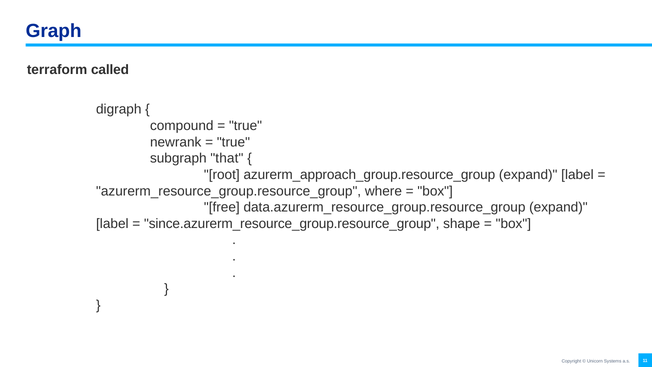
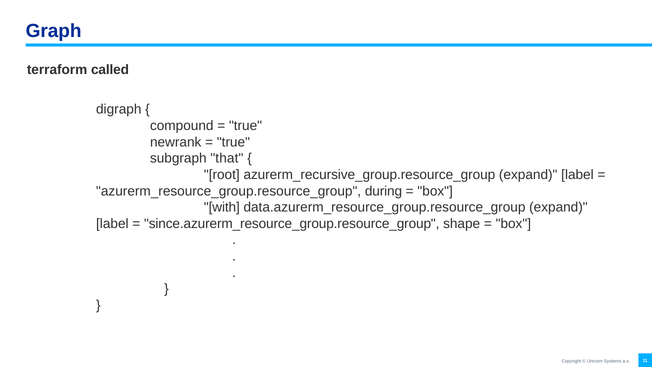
azurerm_approach_group.resource_group: azurerm_approach_group.resource_group -> azurerm_recursive_group.resource_group
where: where -> during
free: free -> with
